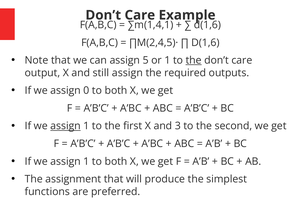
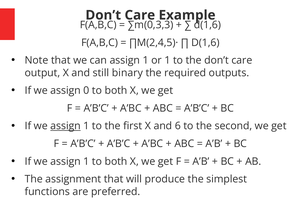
∑m(1,4,1: ∑m(1,4,1 -> ∑m(0,3,3
can assign 5: 5 -> 1
the at (194, 60) underline: present -> none
still assign: assign -> binary
3: 3 -> 6
